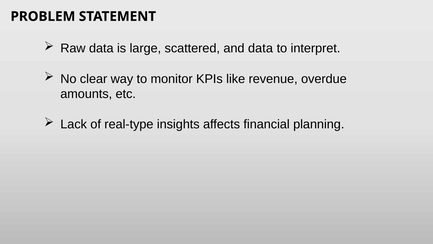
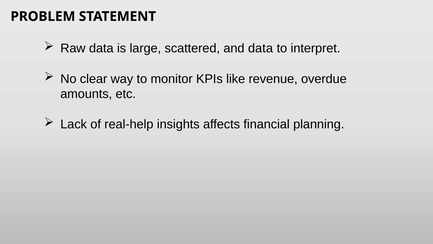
real-type: real-type -> real-help
